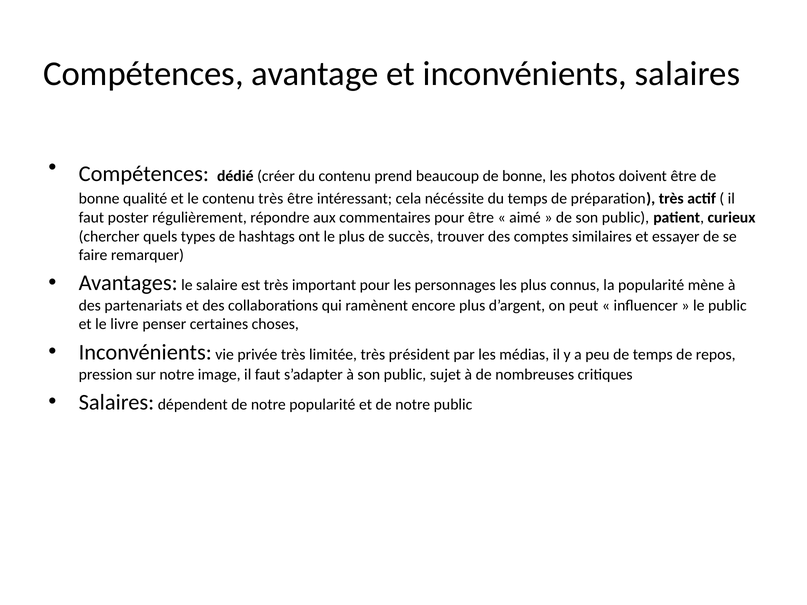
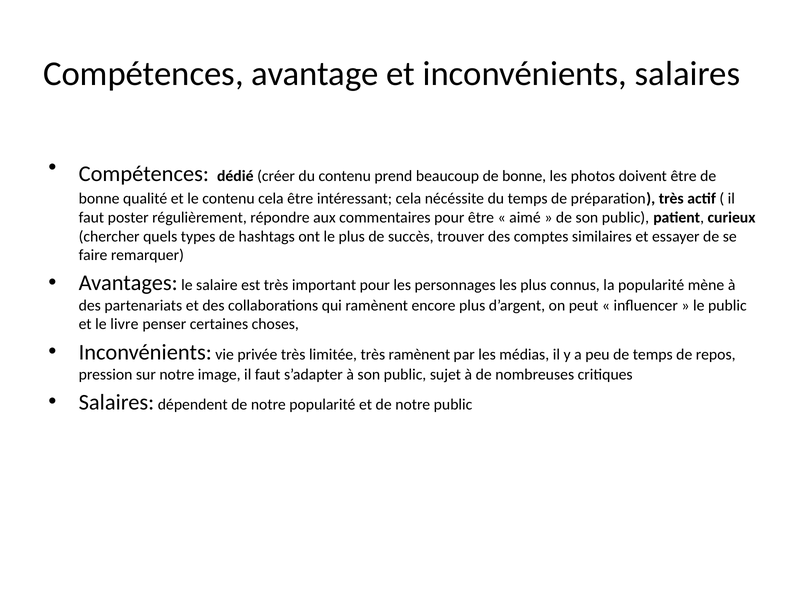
contenu très: très -> cela
très président: président -> ramènent
